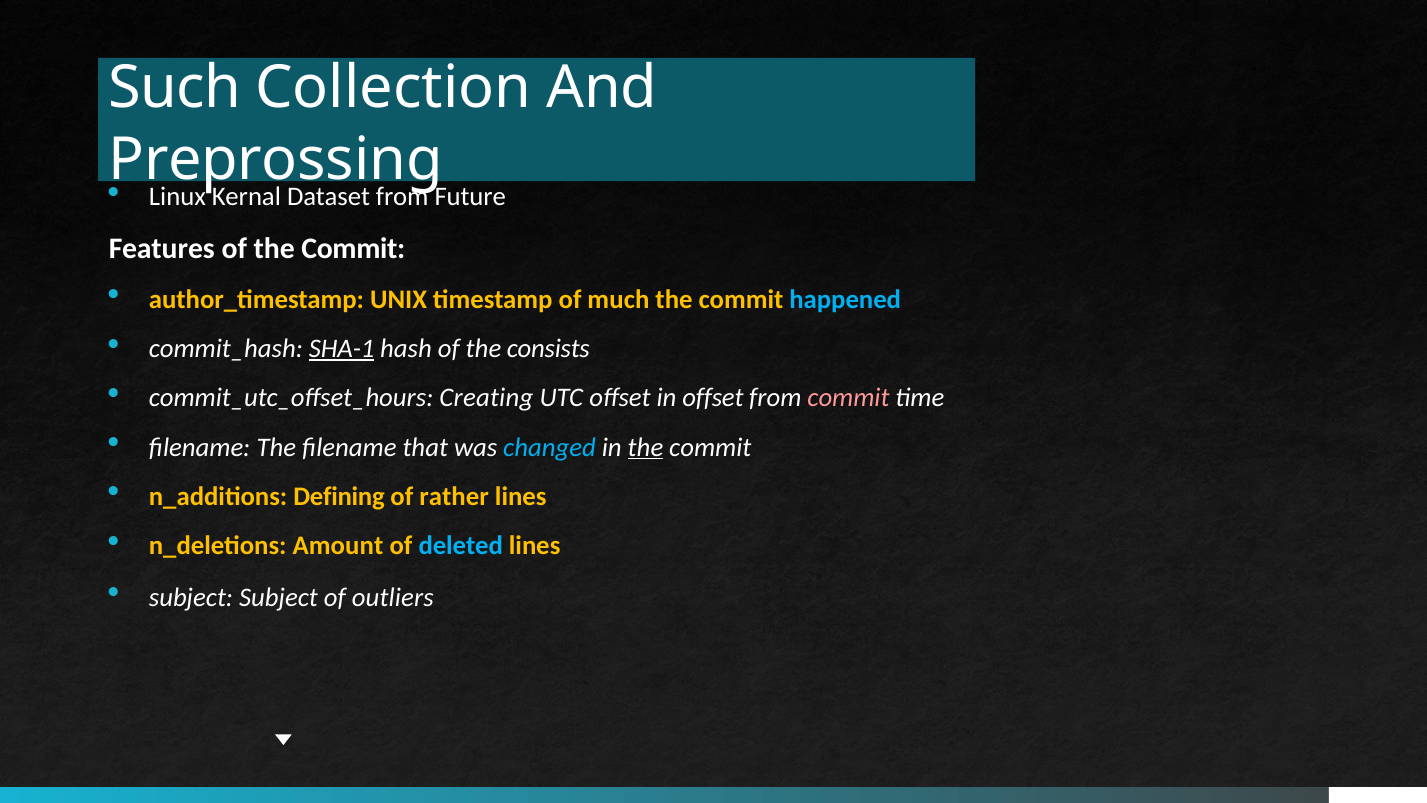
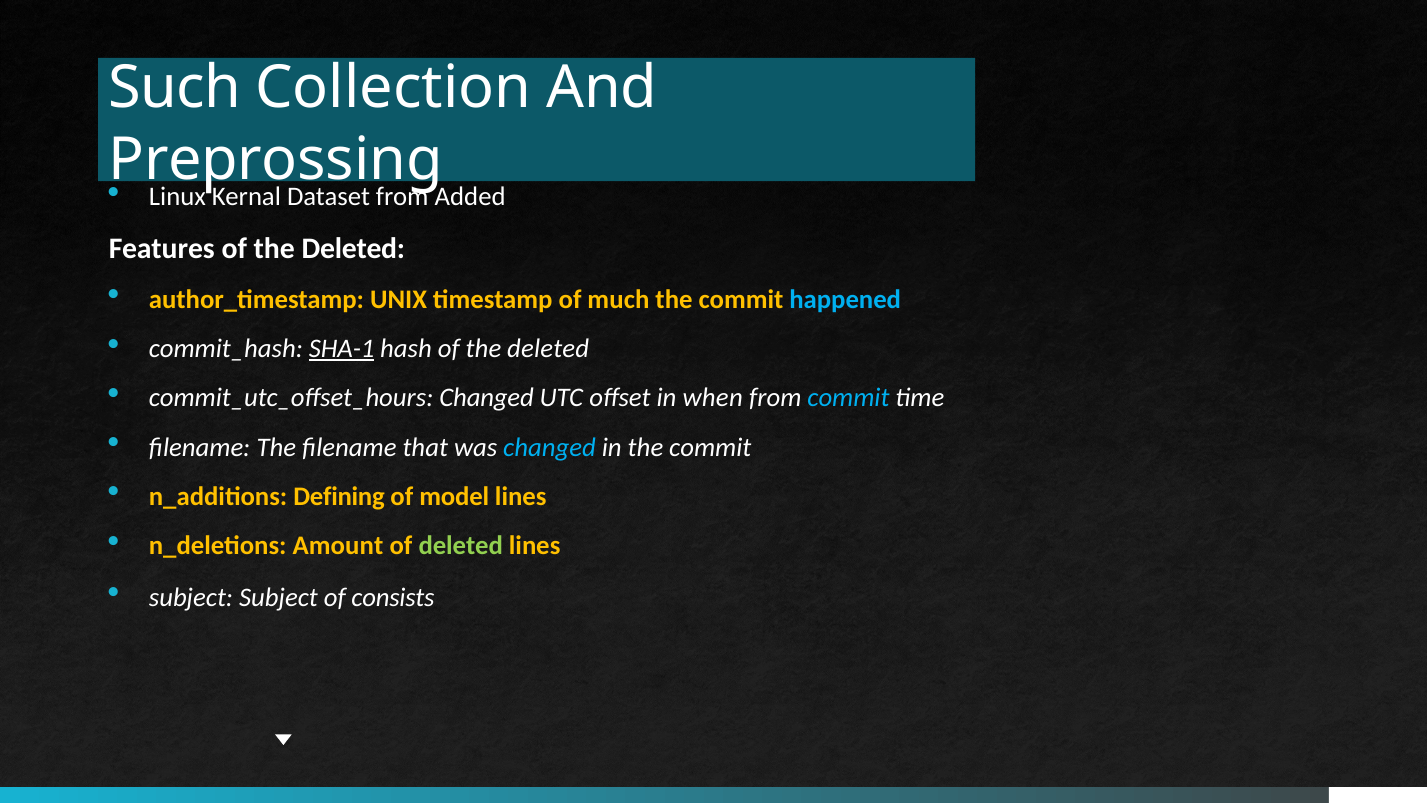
Future: Future -> Added
Features of the Commit: Commit -> Deleted
hash of the consists: consists -> deleted
commit_utc_offset_hours Creating: Creating -> Changed
in offset: offset -> when
commit at (848, 398) colour: pink -> light blue
the at (646, 447) underline: present -> none
rather: rather -> model
deleted at (461, 545) colour: light blue -> light green
outliers: outliers -> consists
